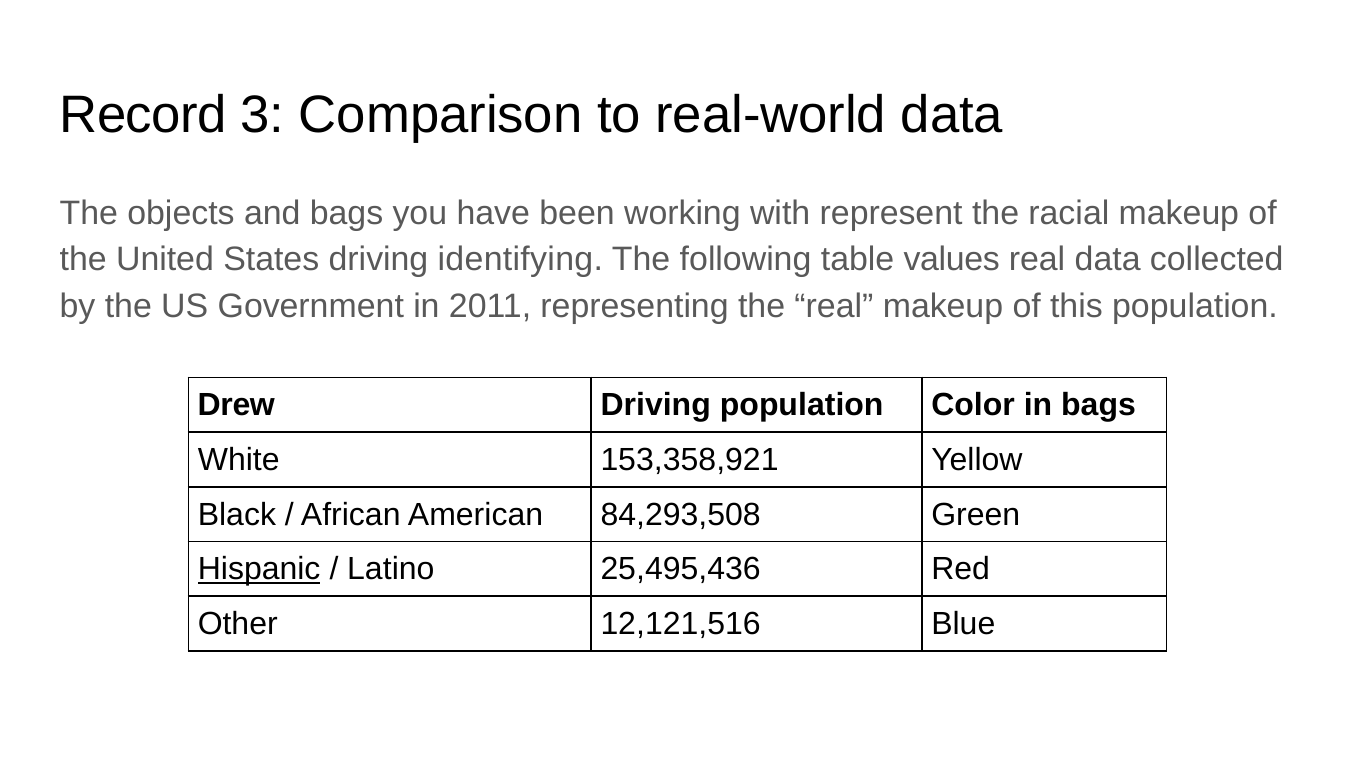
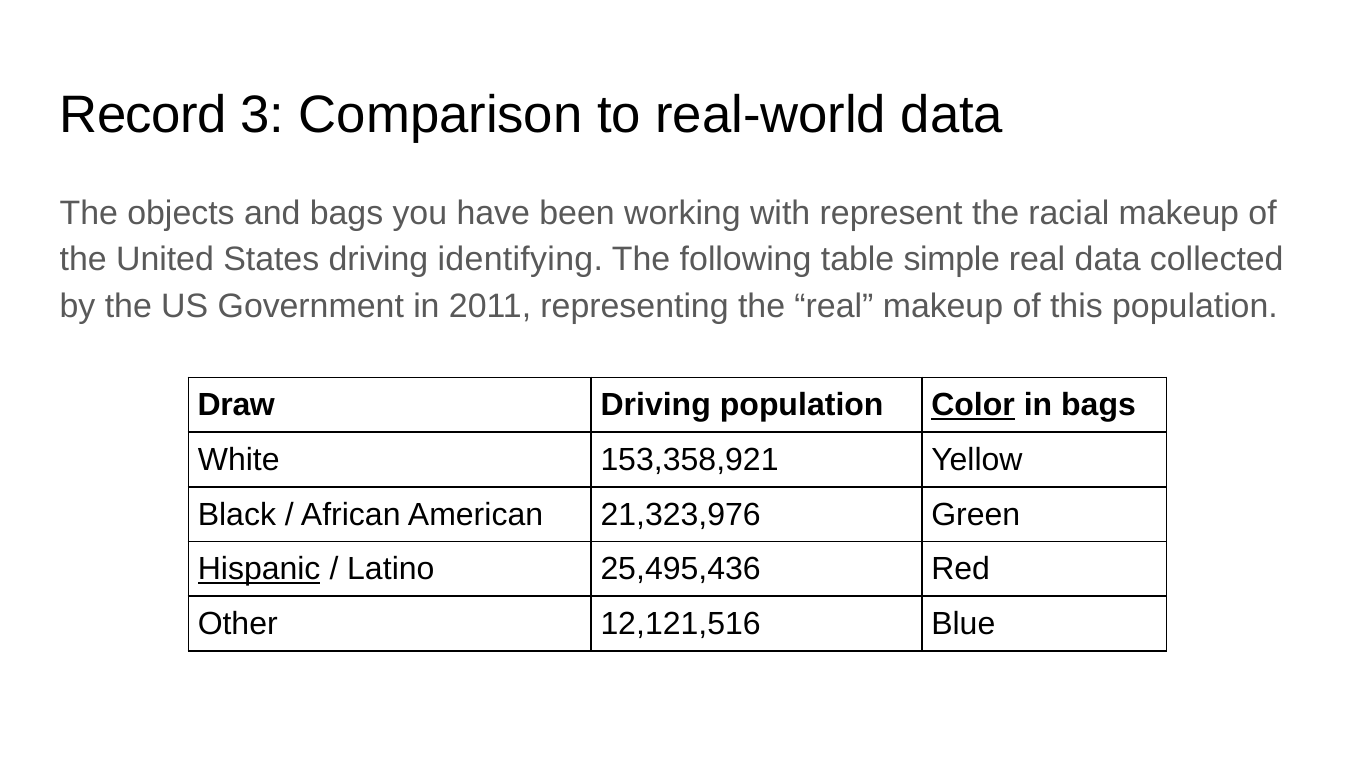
values: values -> simple
Drew: Drew -> Draw
Color underline: none -> present
84,293,508: 84,293,508 -> 21,323,976
